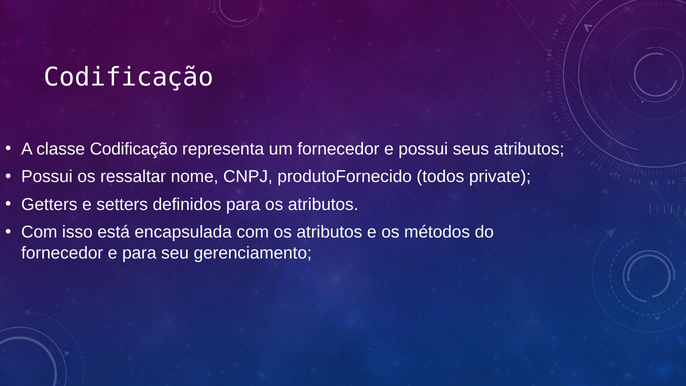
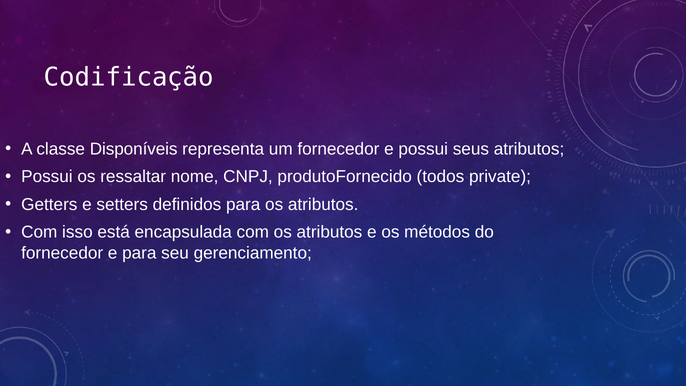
classe Codificação: Codificação -> Disponíveis
